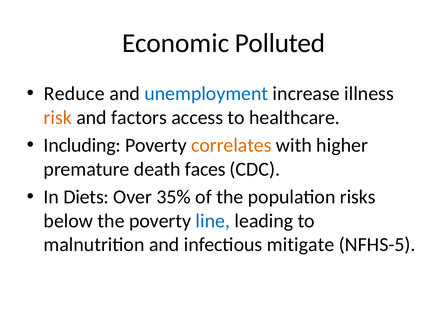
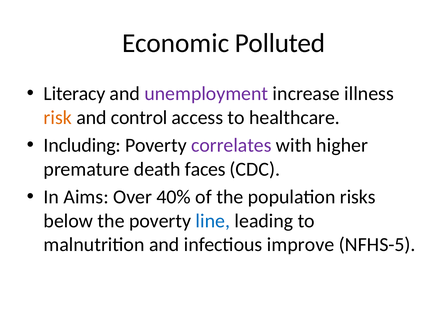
Reduce: Reduce -> Literacy
unemployment colour: blue -> purple
factors: factors -> control
correlates colour: orange -> purple
Diets: Diets -> Aims
35%: 35% -> 40%
mitigate: mitigate -> improve
